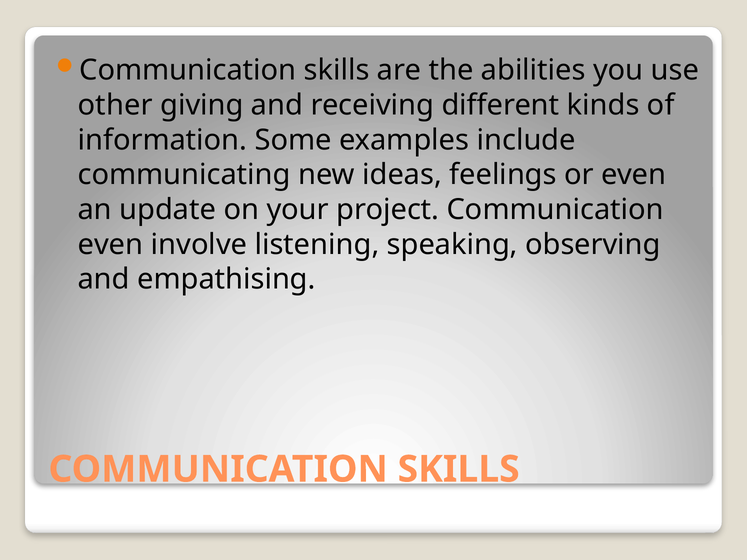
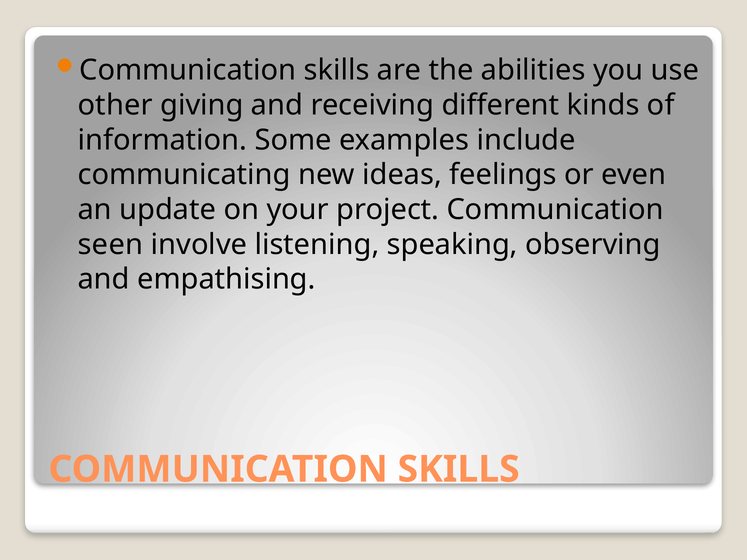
even at (111, 245): even -> seen
